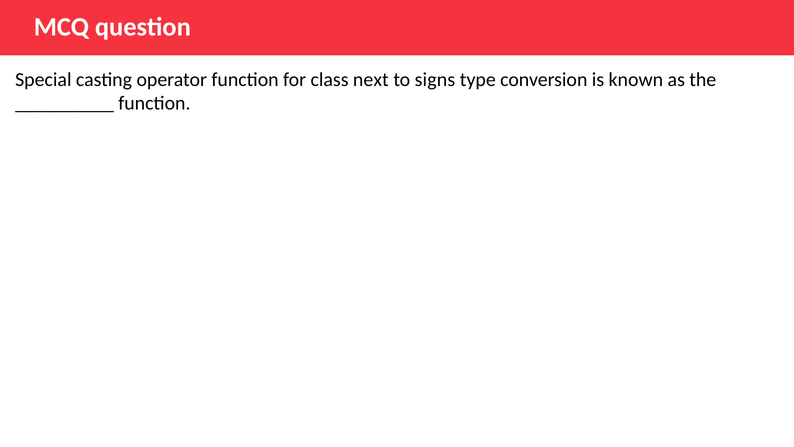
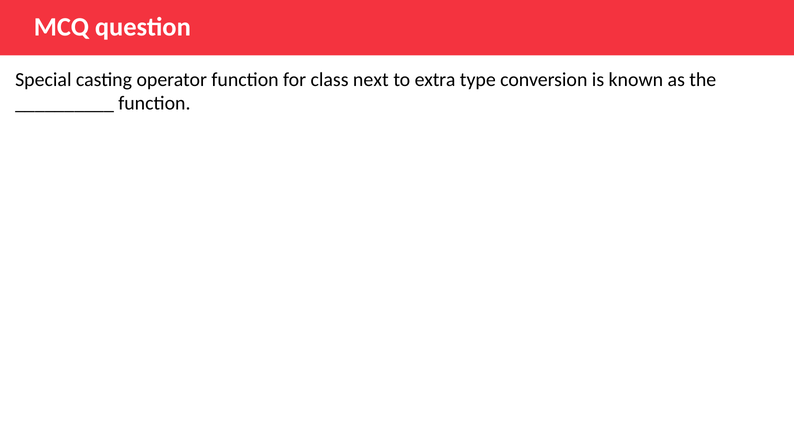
signs: signs -> extra
